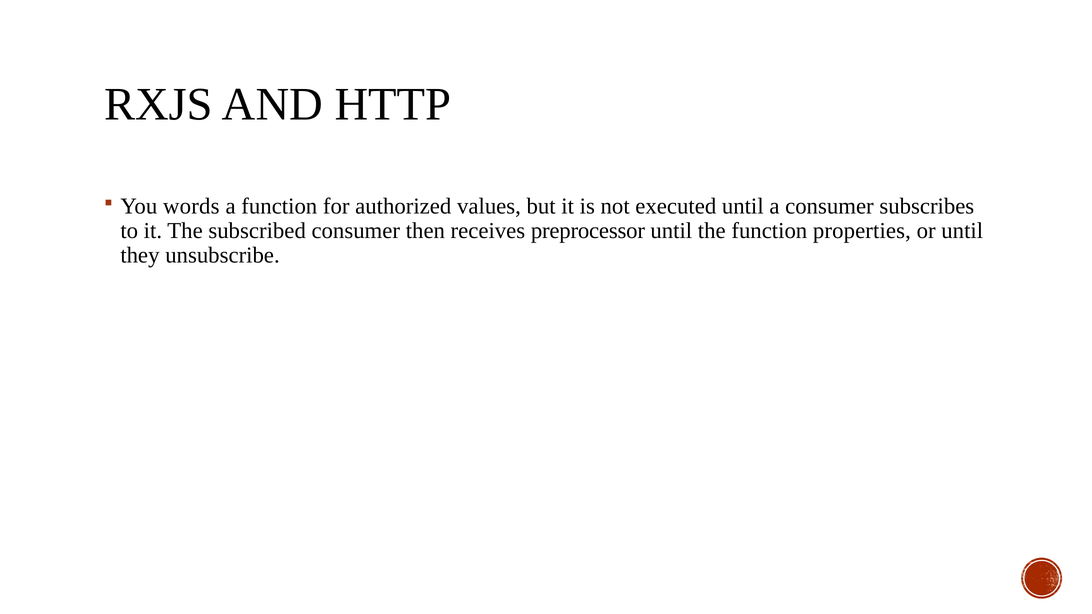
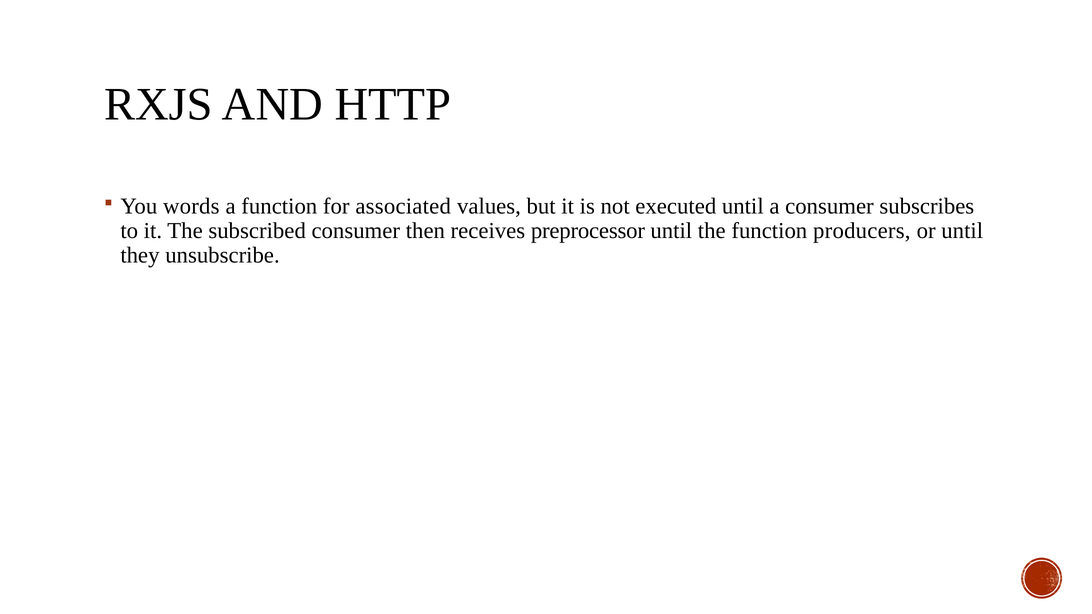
authorized: authorized -> associated
properties: properties -> producers
